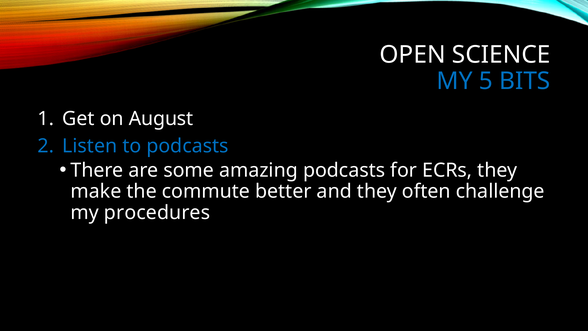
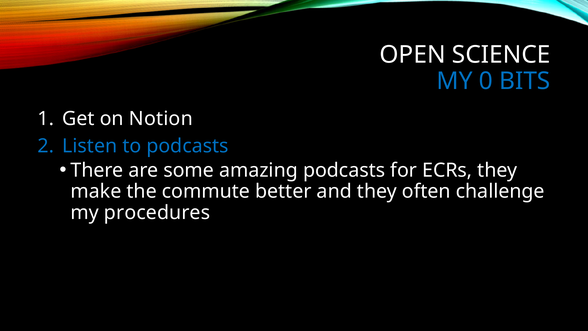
5: 5 -> 0
August: August -> Notion
